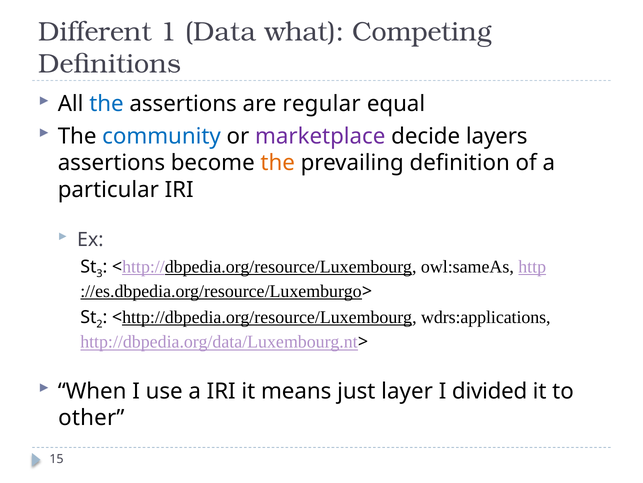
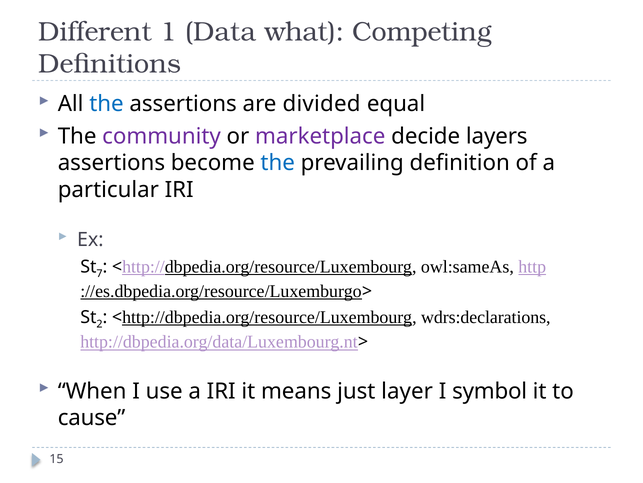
regular: regular -> divided
community colour: blue -> purple
the at (278, 163) colour: orange -> blue
3: 3 -> 7
wdrs:applications: wdrs:applications -> wdrs:declarations
divided: divided -> symbol
other: other -> cause
